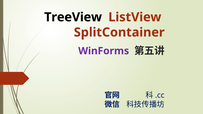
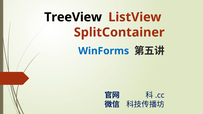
WinForms colour: purple -> blue
